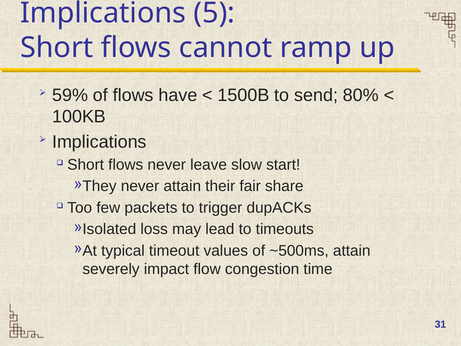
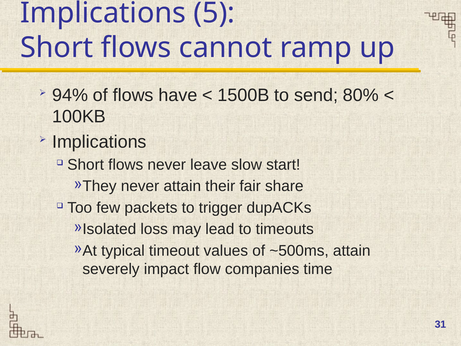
59%: 59% -> 94%
congestion: congestion -> companies
